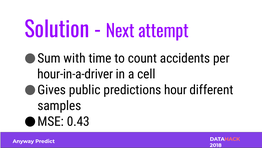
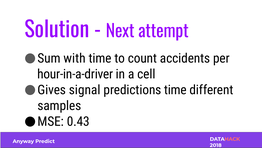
public: public -> signal
predictions hour: hour -> time
